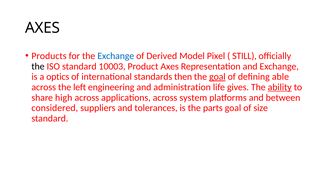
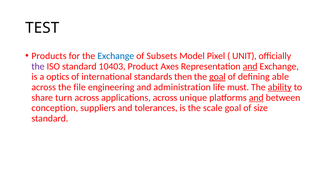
AXES at (42, 28): AXES -> TEST
Derived: Derived -> Subsets
STILL: STILL -> UNIT
the at (38, 66) colour: black -> purple
10003: 10003 -> 10403
and at (250, 66) underline: none -> present
left: left -> file
gives: gives -> must
high: high -> turn
system: system -> unique
and at (256, 98) underline: none -> present
considered: considered -> conception
parts: parts -> scale
